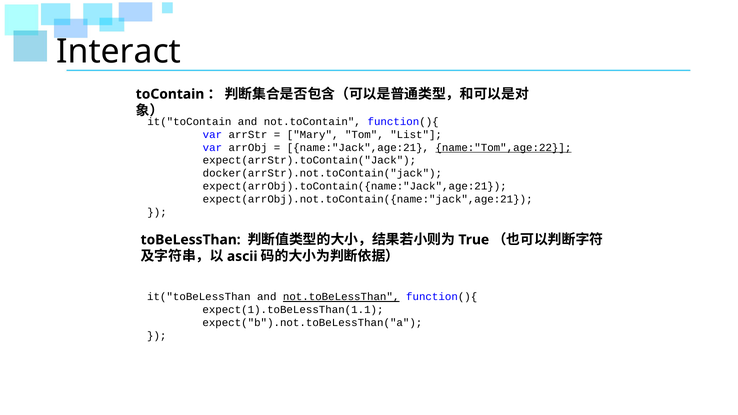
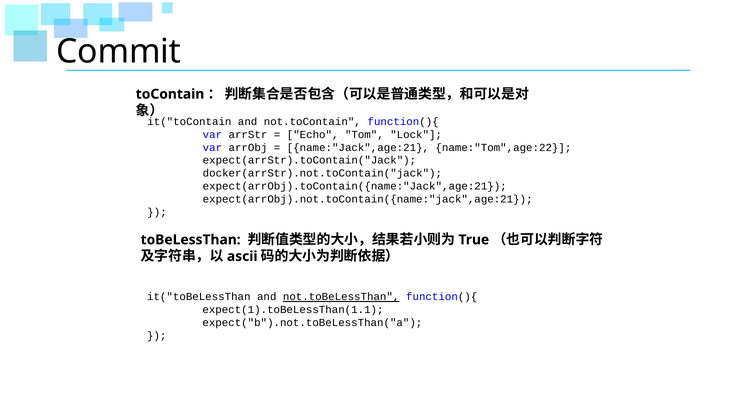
Interact: Interact -> Commit
Mary: Mary -> Echo
List: List -> Lock
name:"Tom",age:22 underline: present -> none
